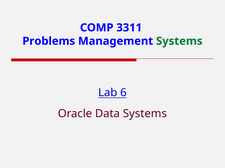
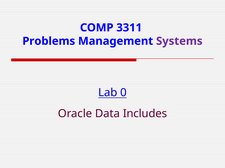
Systems at (179, 41) colour: green -> purple
6: 6 -> 0
Data Systems: Systems -> Includes
